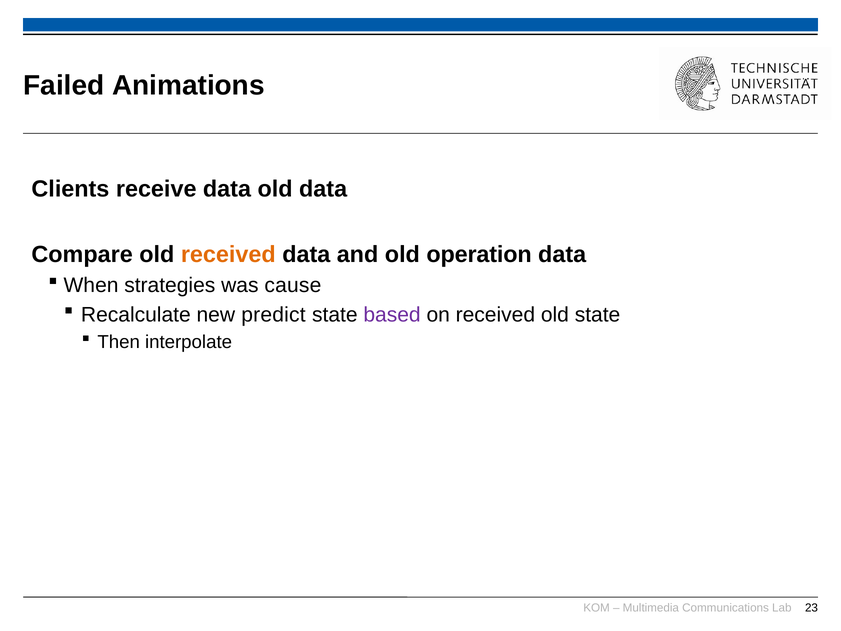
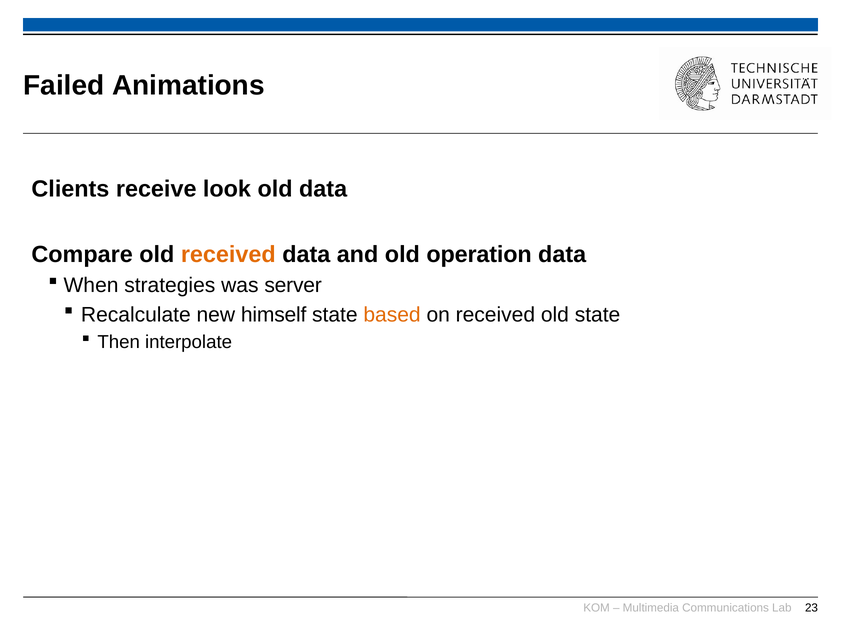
receive data: data -> look
cause: cause -> server
predict: predict -> himself
based colour: purple -> orange
